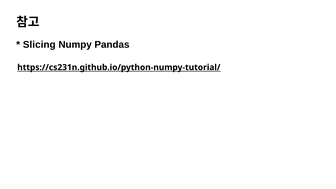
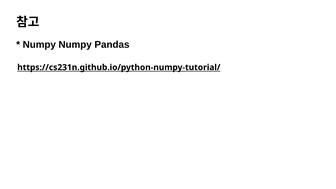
Slicing at (39, 45): Slicing -> Numpy
